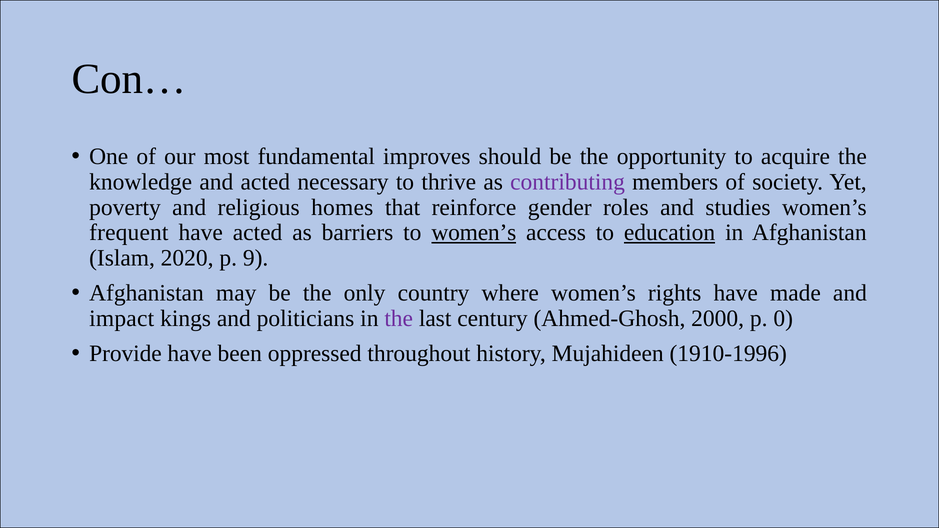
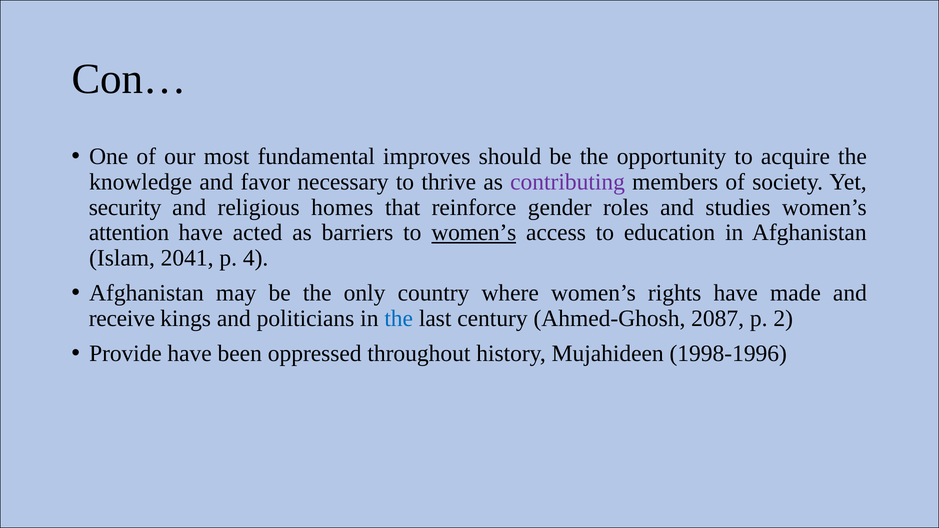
and acted: acted -> favor
poverty: poverty -> security
frequent: frequent -> attention
education underline: present -> none
2020: 2020 -> 2041
9: 9 -> 4
impact: impact -> receive
the at (399, 319) colour: purple -> blue
2000: 2000 -> 2087
0: 0 -> 2
1910-1996: 1910-1996 -> 1998-1996
